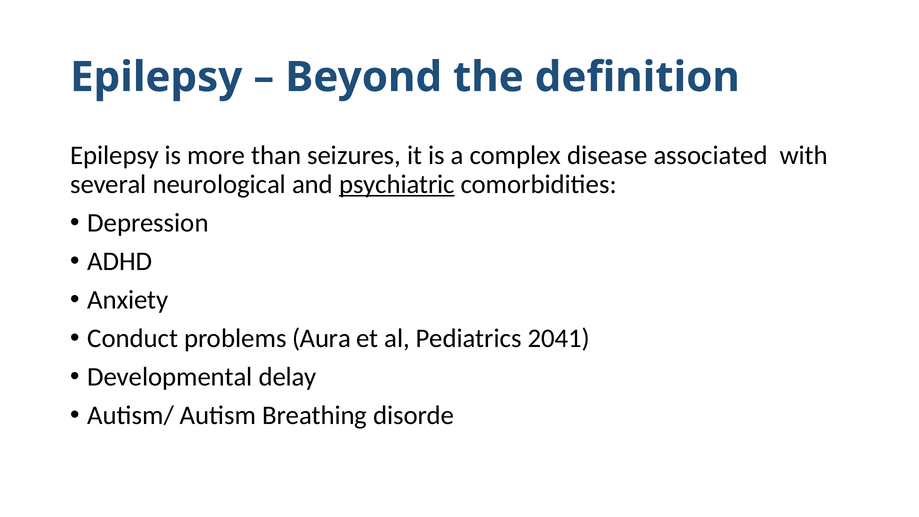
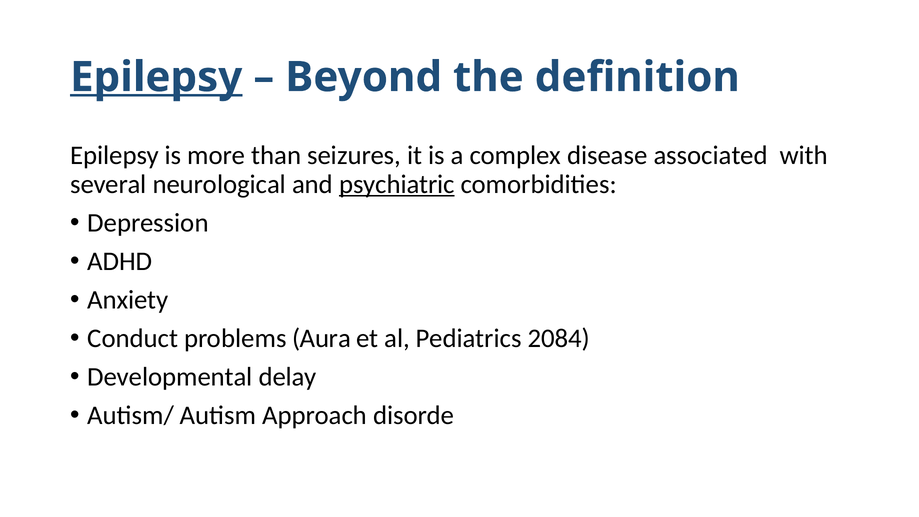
Epilepsy at (156, 77) underline: none -> present
2041: 2041 -> 2084
Breathing: Breathing -> Approach
